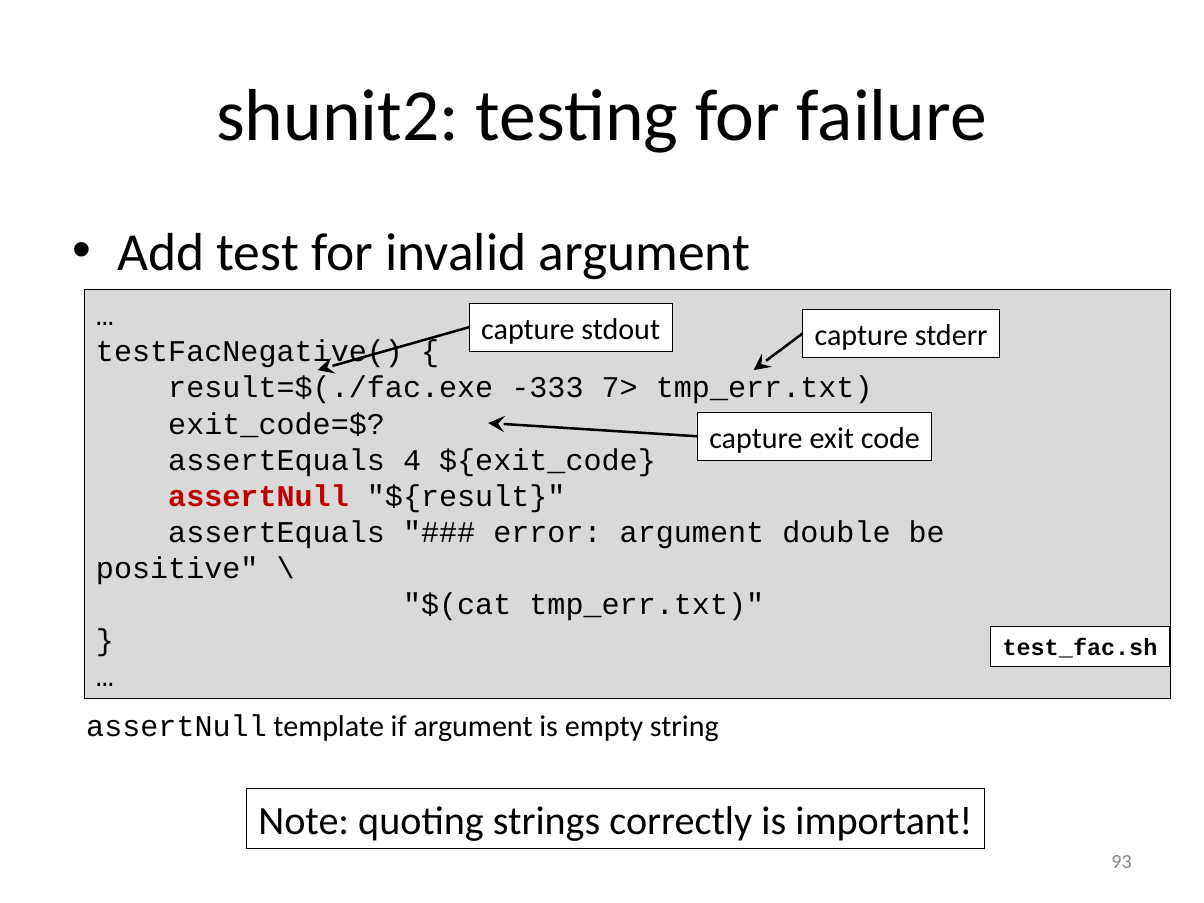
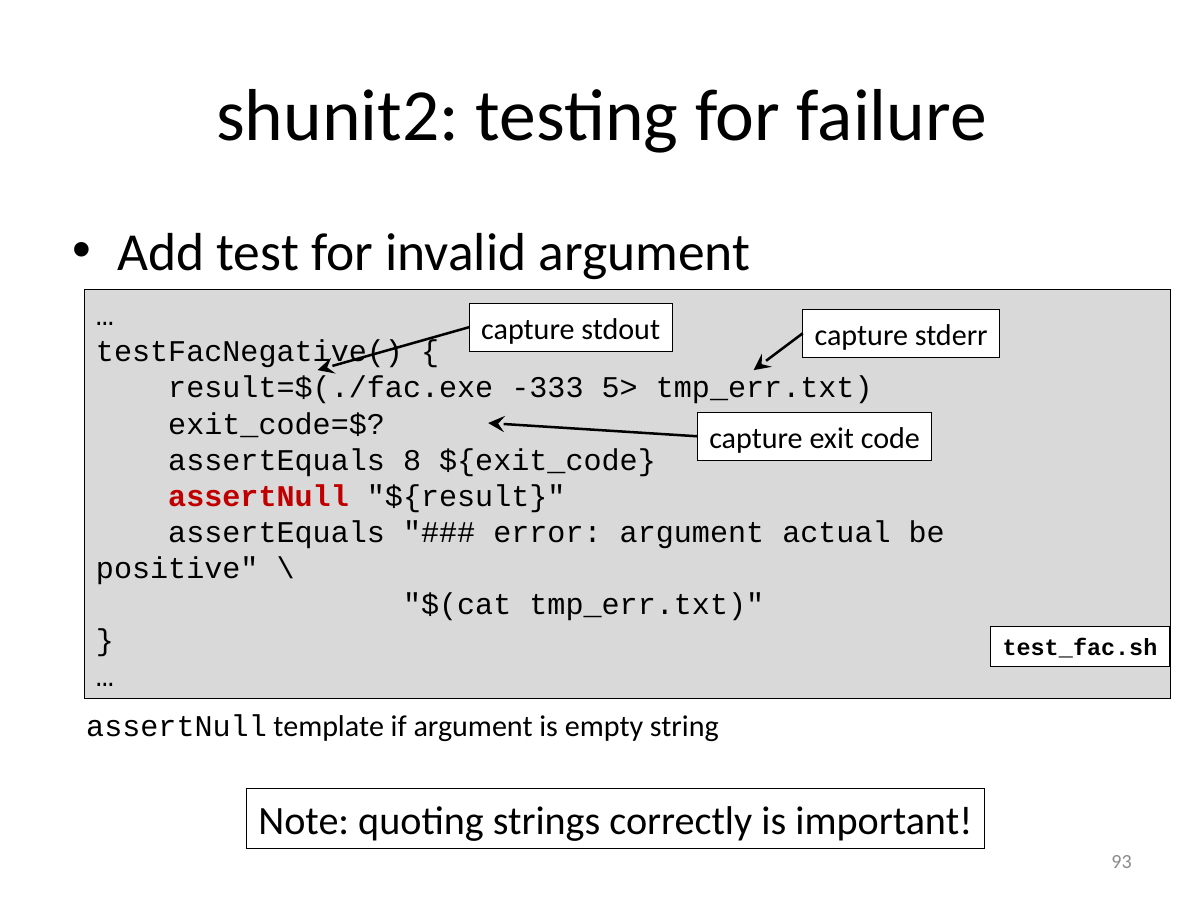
7>: 7> -> 5>
4: 4 -> 8
double: double -> actual
